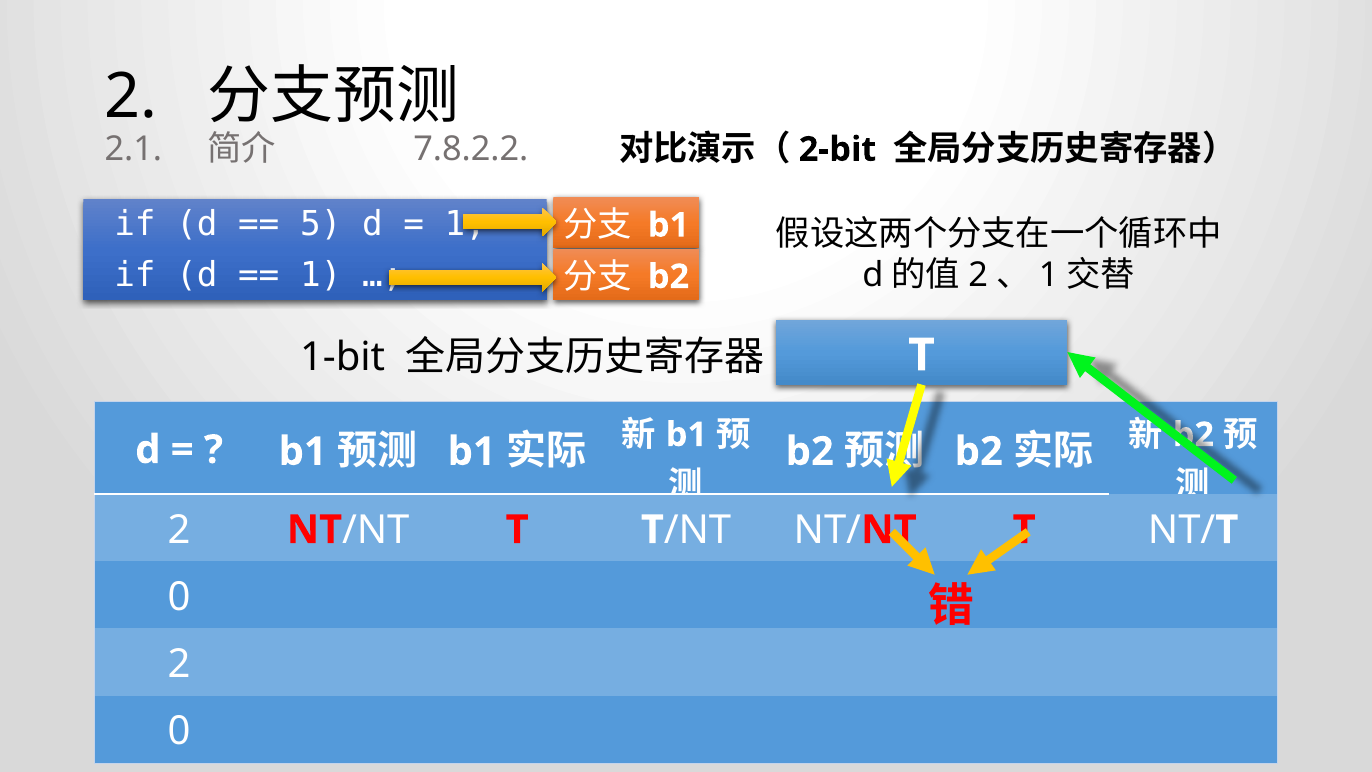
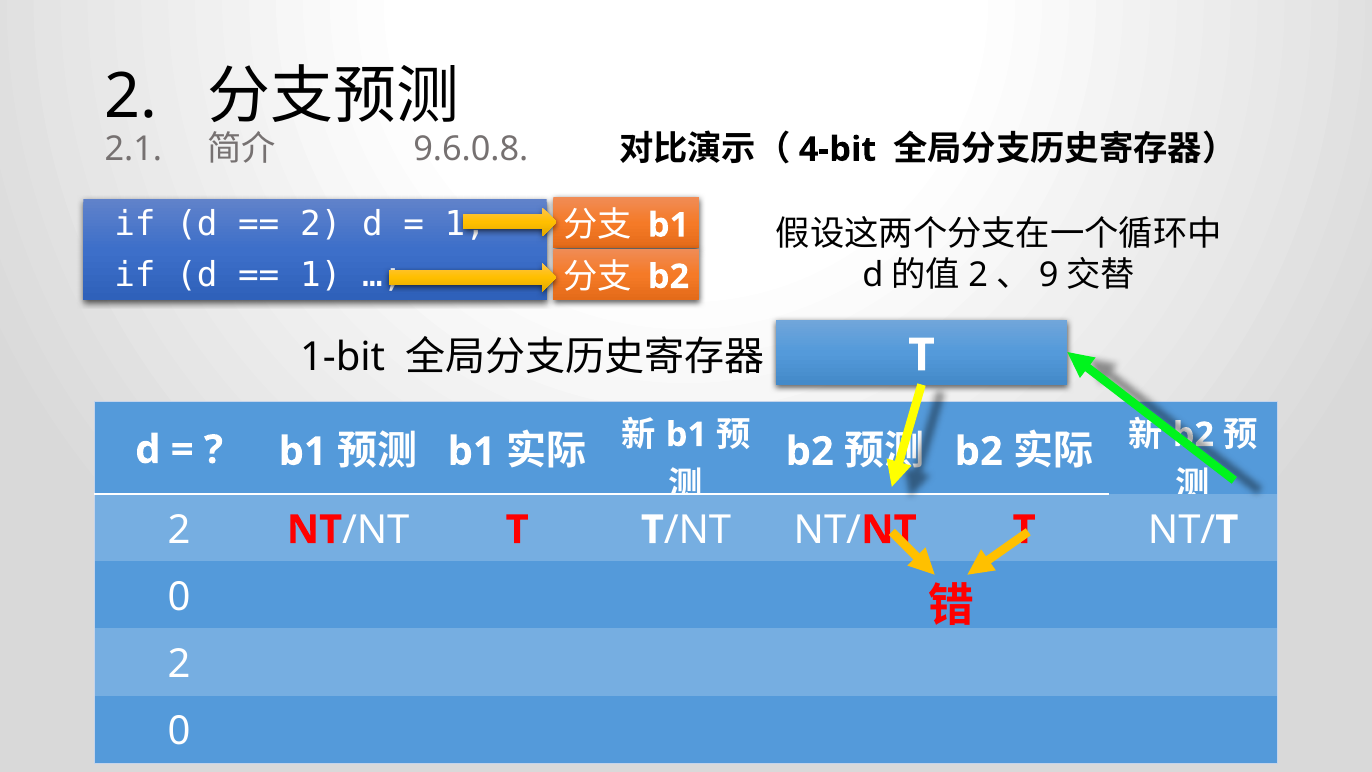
7.8.2.2: 7.8.2.2 -> 9.6.0.8
2-bit: 2-bit -> 4-bit
5 at (321, 224): 5 -> 2
1 at (1049, 275): 1 -> 9
